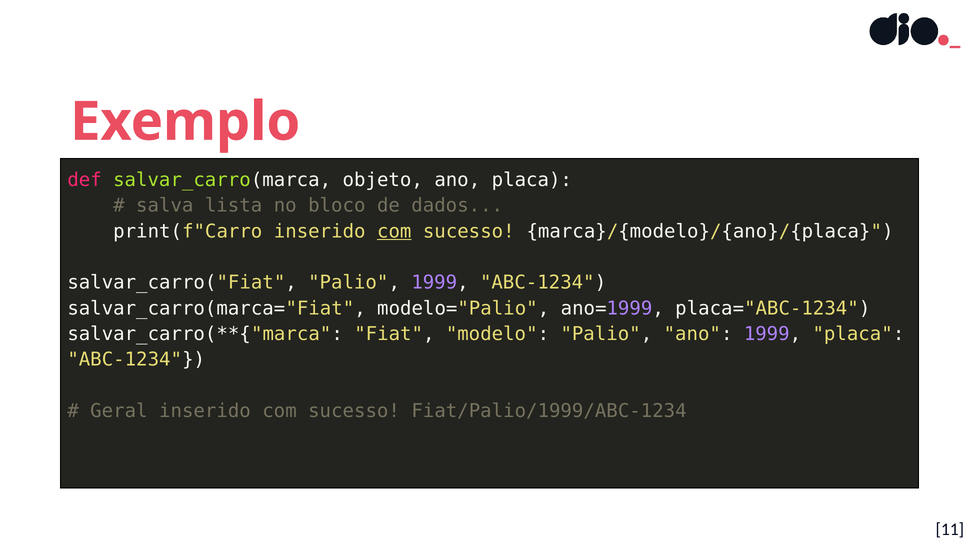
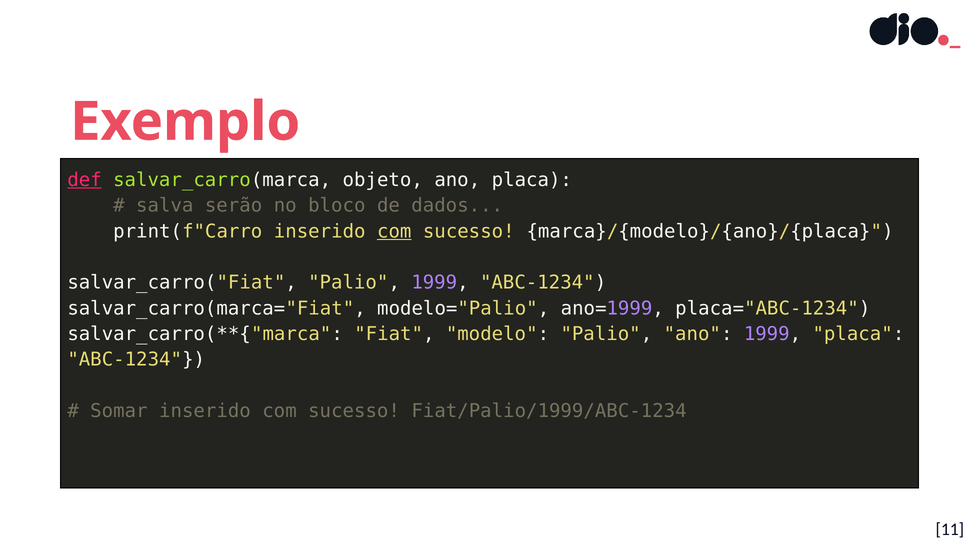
def underline: none -> present
lista: lista -> serão
Geral: Geral -> Somar
